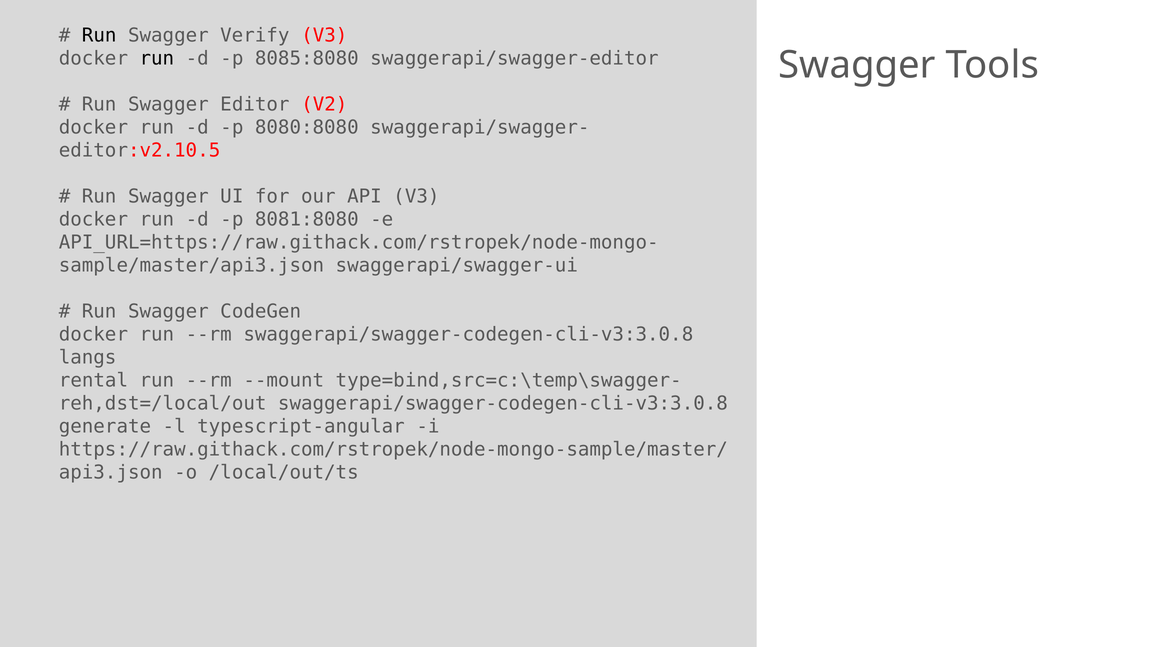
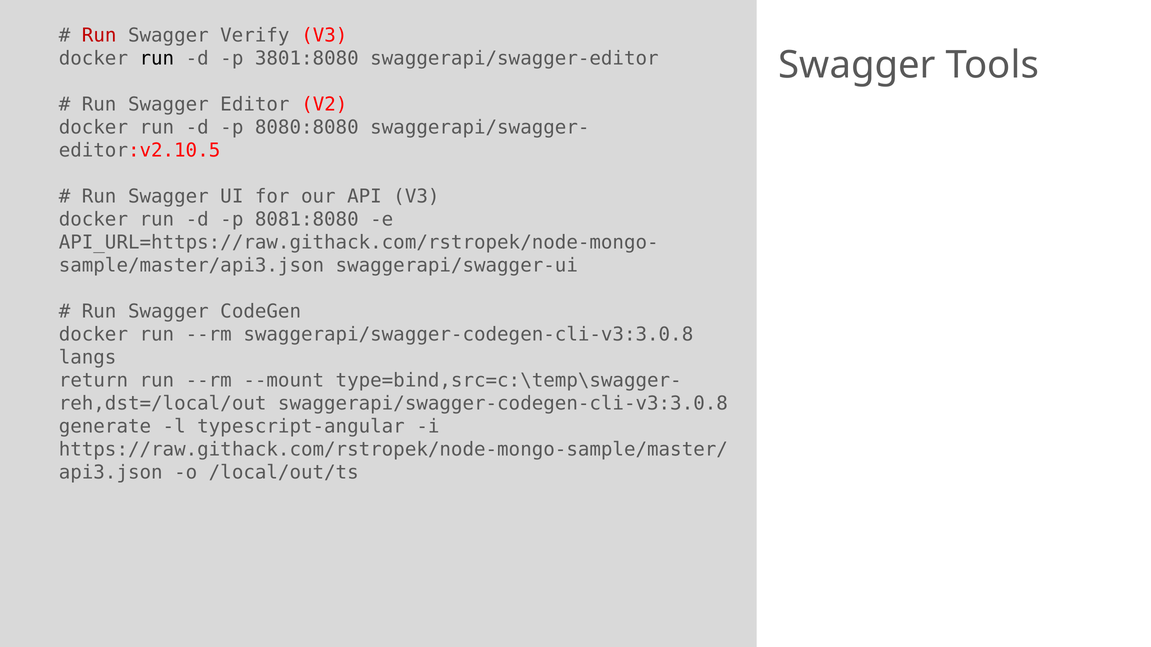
Run at (99, 35) colour: black -> red
8085:8080: 8085:8080 -> 3801:8080
rental: rental -> return
